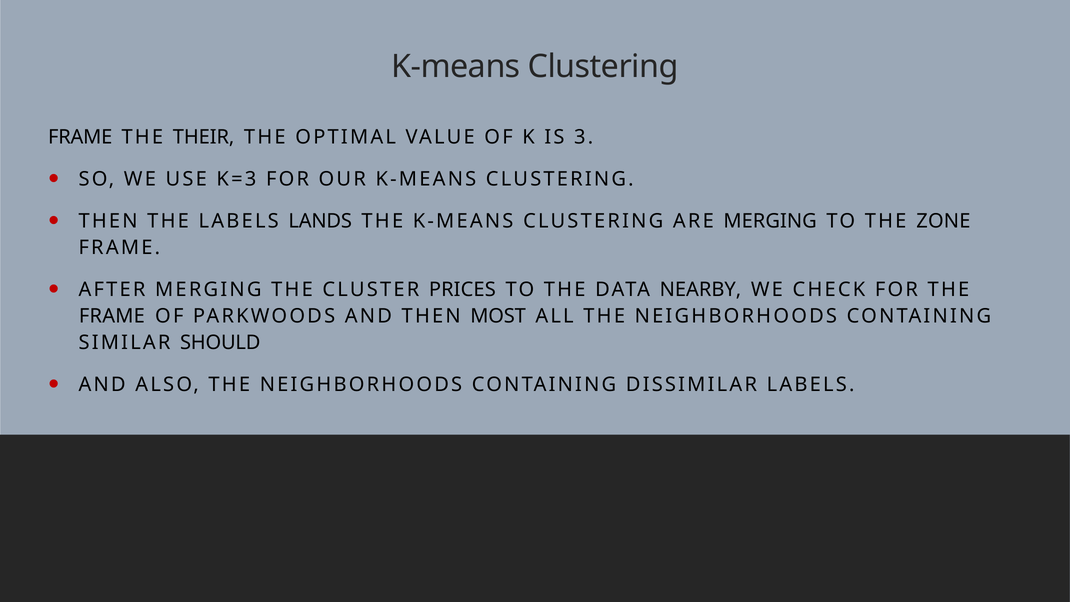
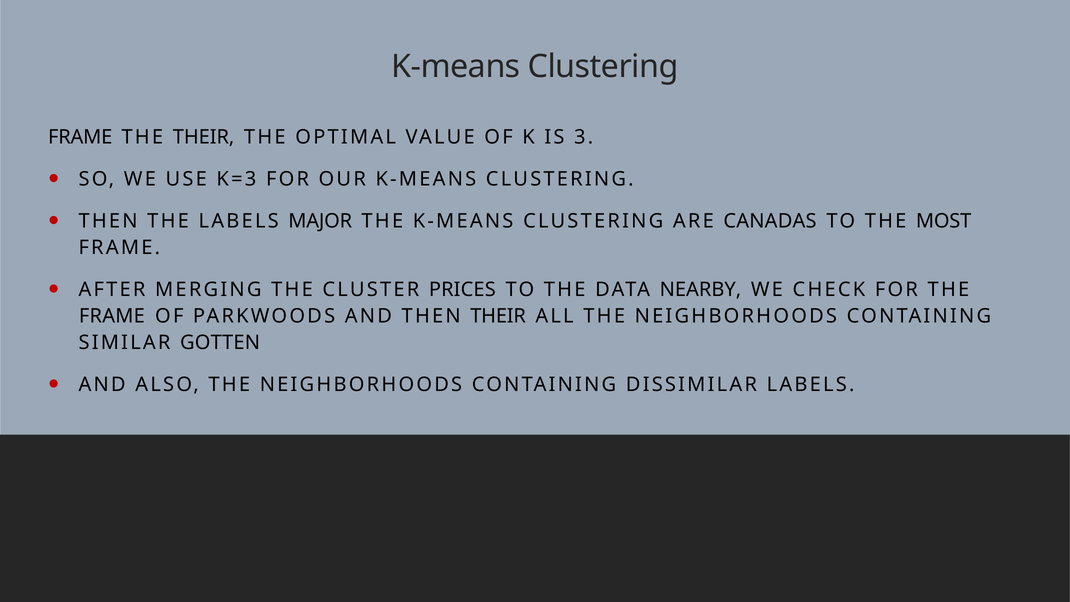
LANDS: LANDS -> MAJOR
ARE MERGING: MERGING -> CANADAS
ZONE: ZONE -> MOST
THEN MOST: MOST -> THEIR
SHOULD: SHOULD -> GOTTEN
